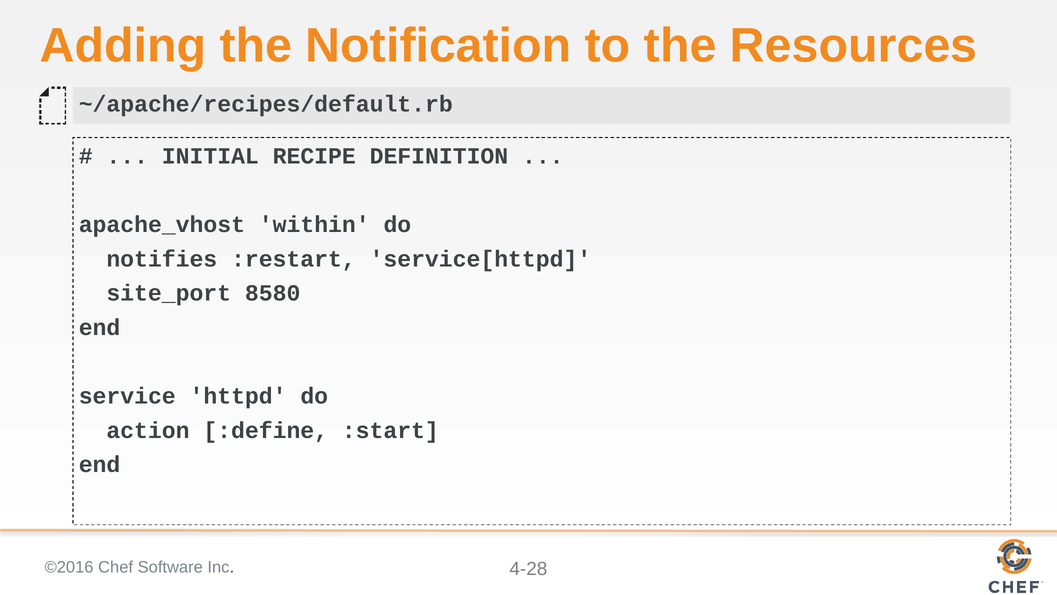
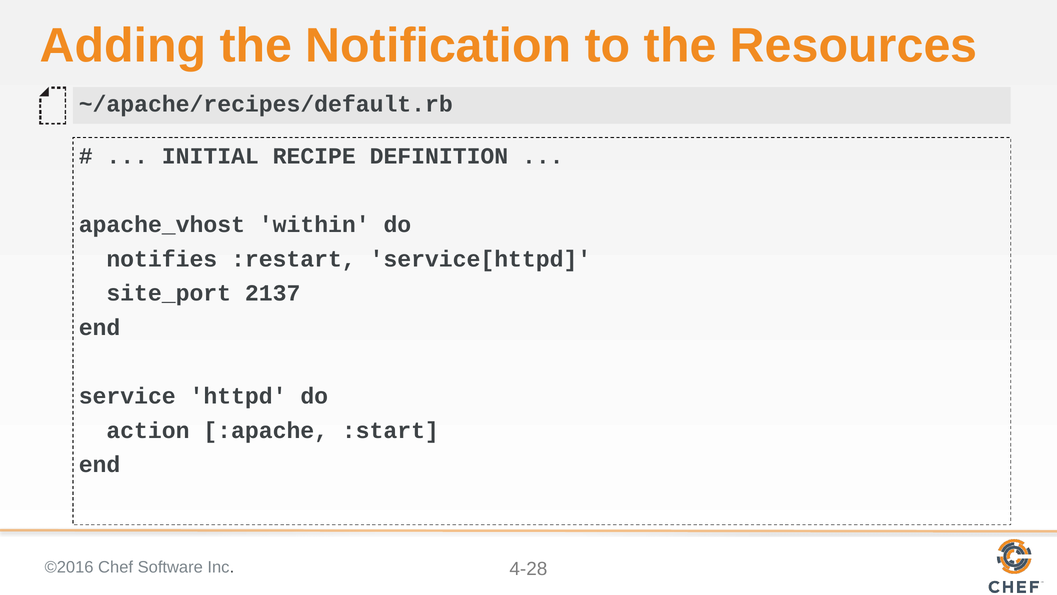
8580: 8580 -> 2137
:define: :define -> :apache
